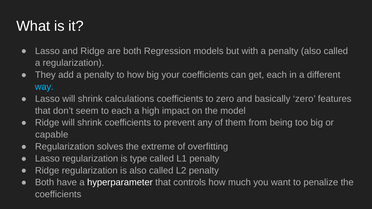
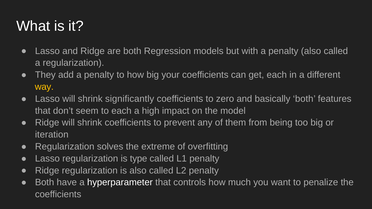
way colour: light blue -> yellow
calculations: calculations -> significantly
basically zero: zero -> both
capable: capable -> iteration
